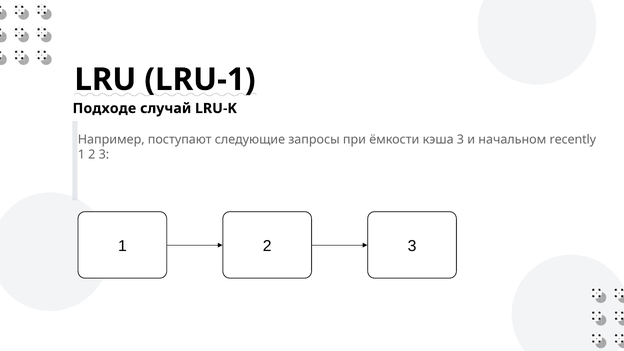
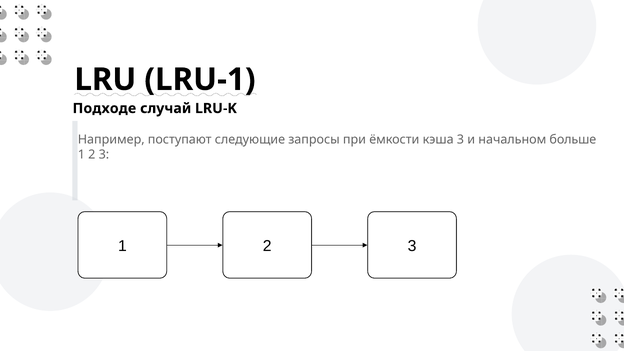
recently: recently -> больше
